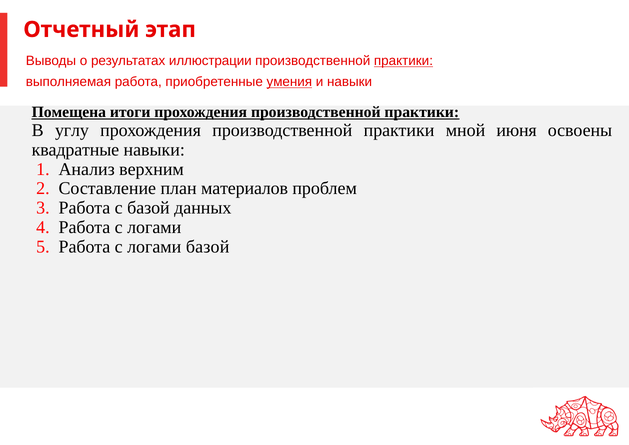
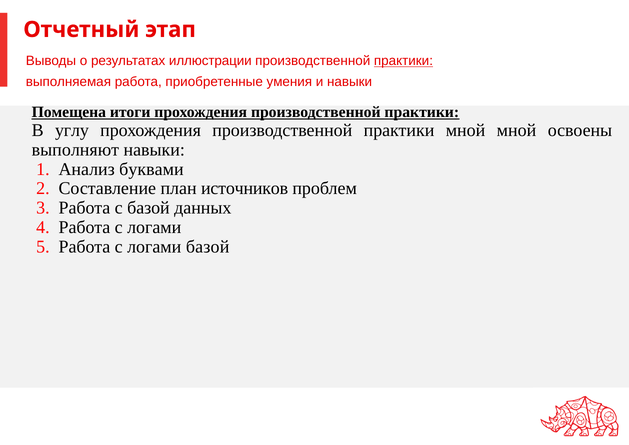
умения underline: present -> none
мной июня: июня -> мной
квадратные: квадратные -> выполняют
верхним: верхним -> буквами
материалов: материалов -> источников
